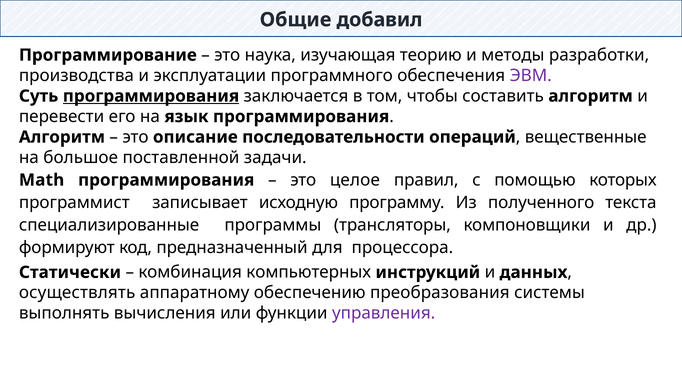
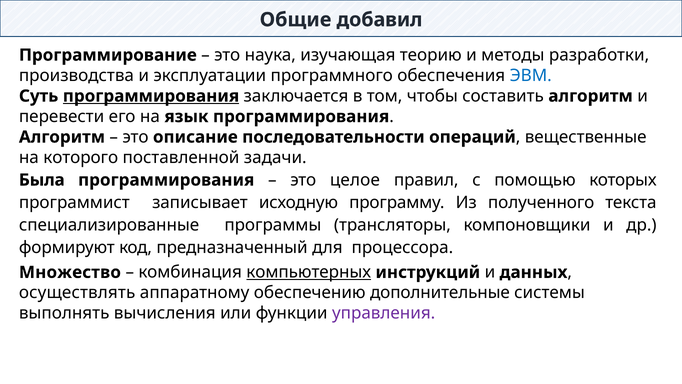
ЭВМ colour: purple -> blue
большое: большое -> которого
Math: Math -> Была
Статически: Статически -> Множество
компьютерных underline: none -> present
преобразования: преобразования -> дополнительные
